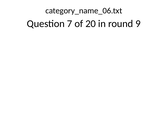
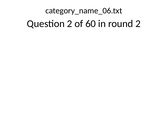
Question 7: 7 -> 2
20: 20 -> 60
round 9: 9 -> 2
